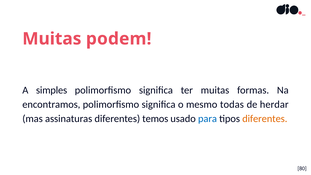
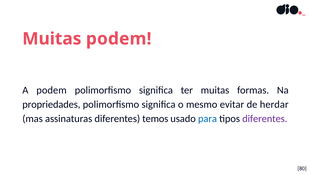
A simples: simples -> podem
encontramos: encontramos -> propriedades
todas: todas -> evitar
diferentes at (265, 119) colour: orange -> purple
